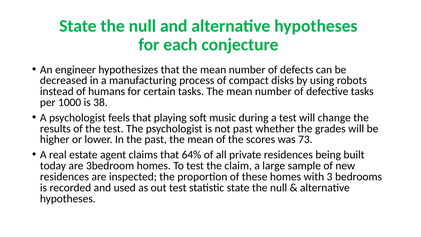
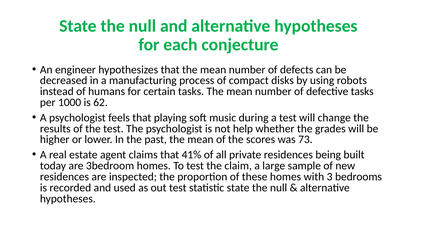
38: 38 -> 62
not past: past -> help
64%: 64% -> 41%
